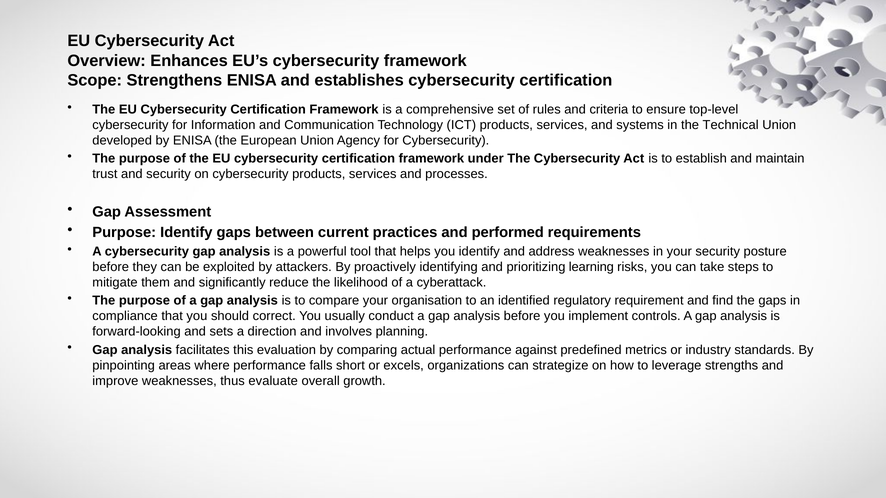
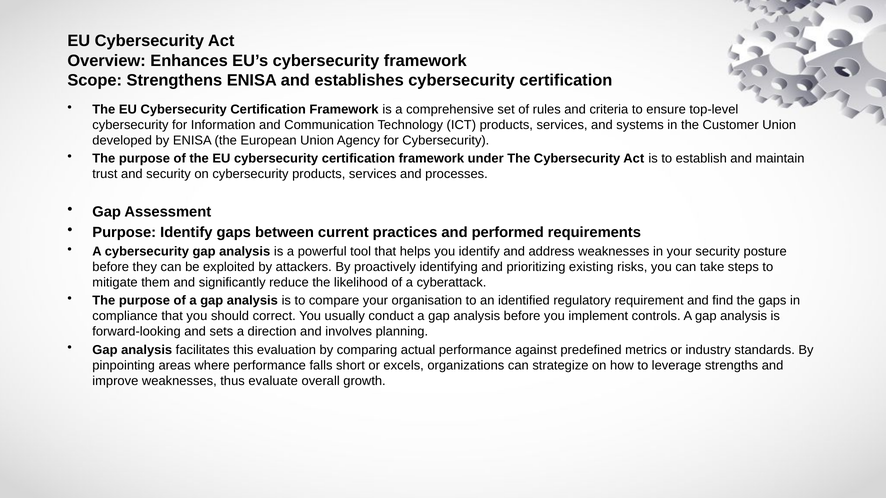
Technical: Technical -> Customer
learning: learning -> existing
